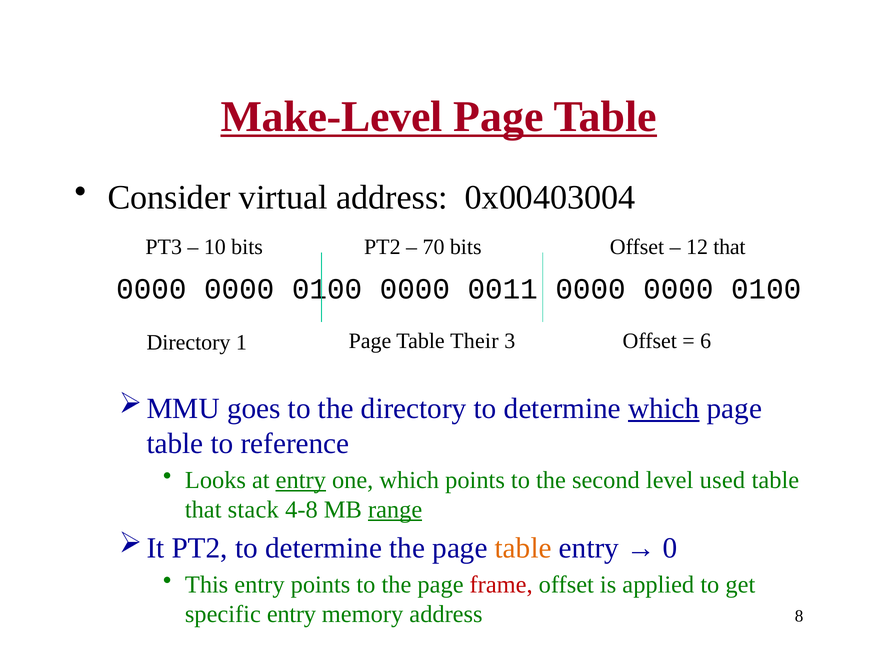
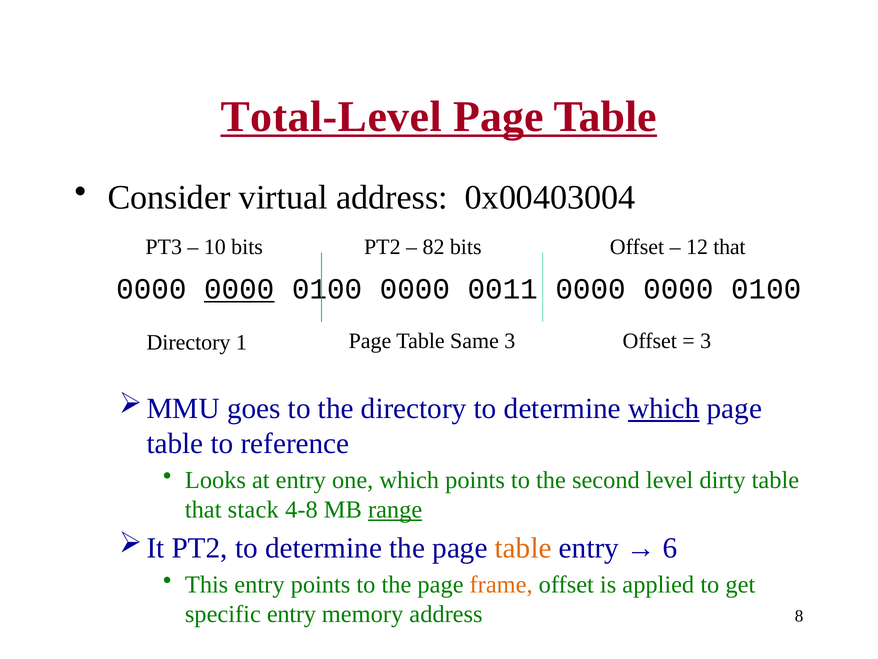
Make-Level: Make-Level -> Total-Level
70: 70 -> 82
0000 at (239, 289) underline: none -> present
Their: Their -> Same
6 at (706, 341): 6 -> 3
entry at (301, 480) underline: present -> none
used: used -> dirty
0: 0 -> 6
frame colour: red -> orange
